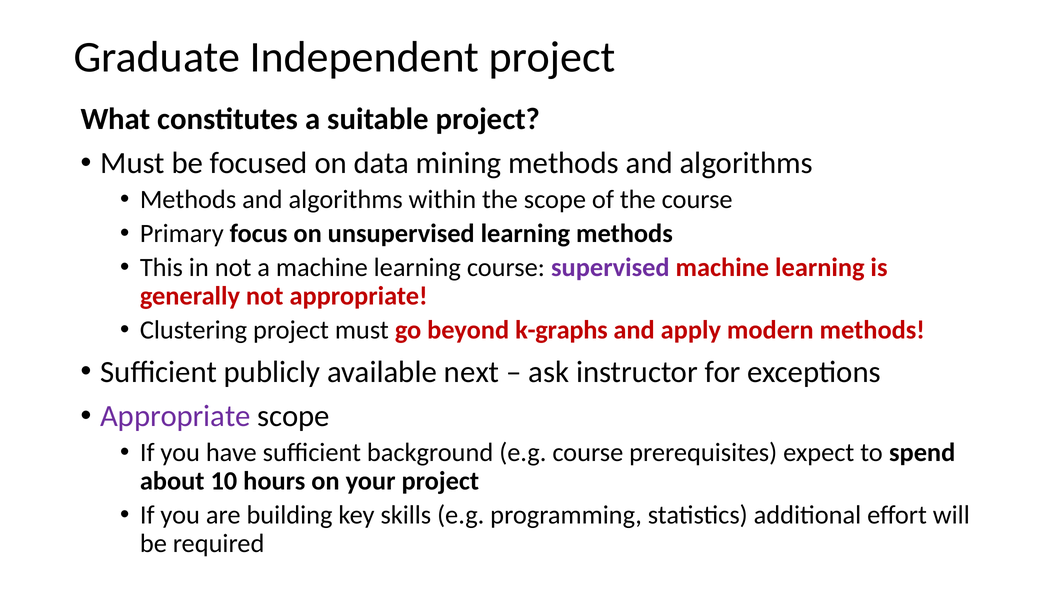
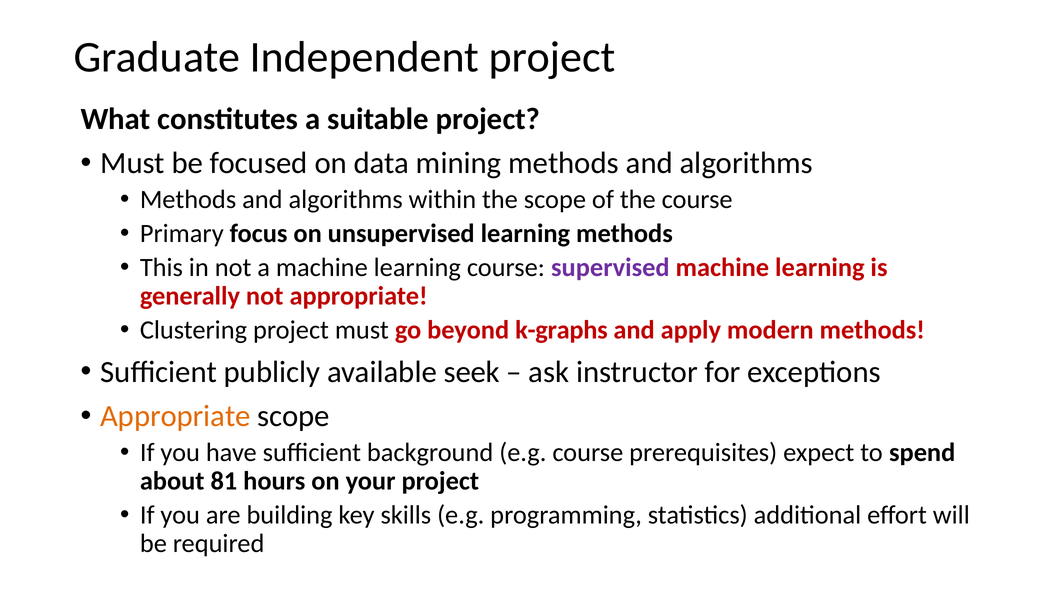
next: next -> seek
Appropriate at (175, 416) colour: purple -> orange
10: 10 -> 81
